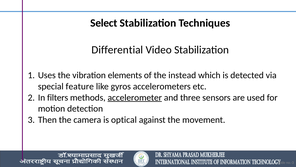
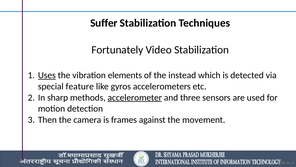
Select: Select -> Suffer
Differential: Differential -> Fortunately
Uses underline: none -> present
filters: filters -> sharp
optical: optical -> frames
